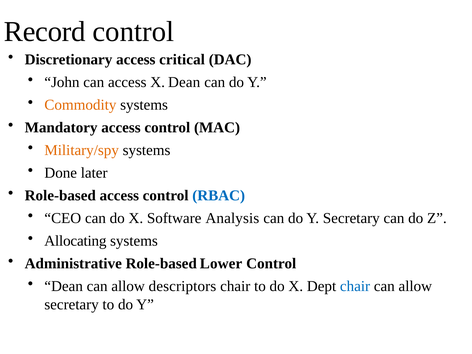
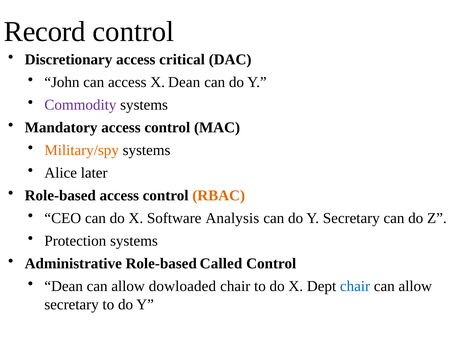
Commodity colour: orange -> purple
Done: Done -> Alice
RBAC colour: blue -> orange
Allocating: Allocating -> Protection
Lower: Lower -> Called
descriptors: descriptors -> dowloaded
